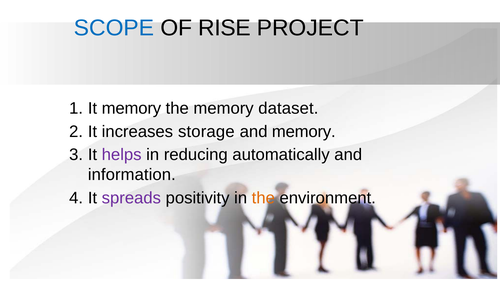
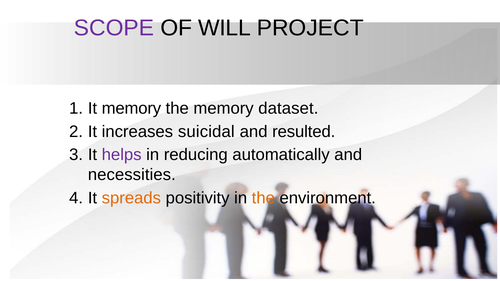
SCOPE colour: blue -> purple
RISE: RISE -> WILL
storage: storage -> suicidal
and memory: memory -> resulted
information: information -> necessities
spreads colour: purple -> orange
